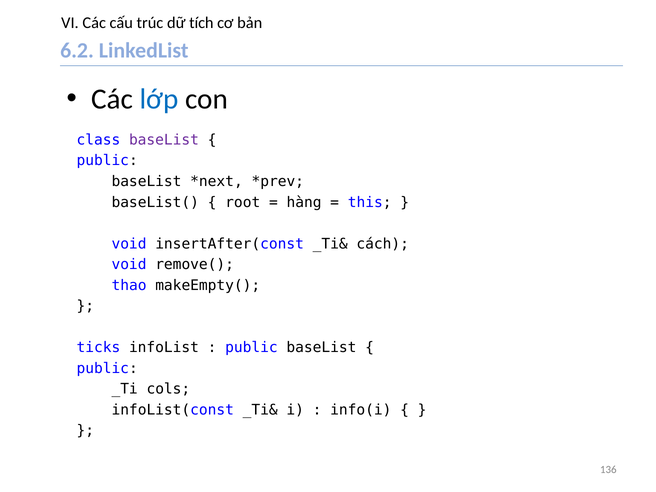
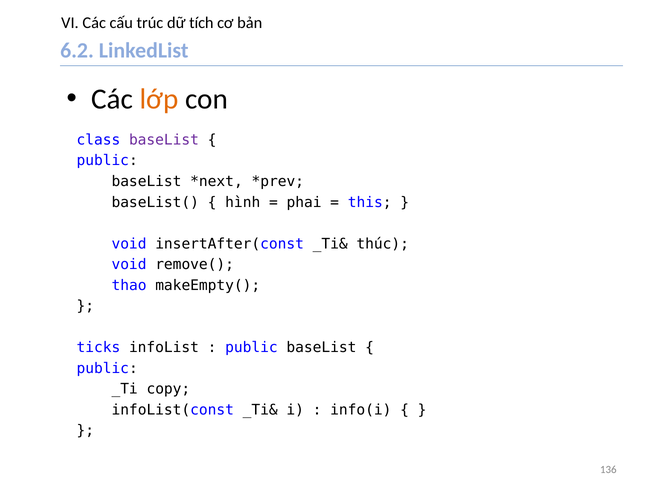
lớp colour: blue -> orange
root: root -> hình
hàng: hàng -> phai
cách: cách -> thúc
cols: cols -> copy
